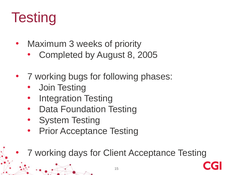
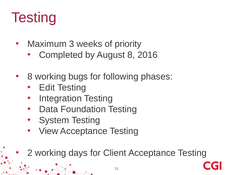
2005: 2005 -> 2016
7 at (30, 77): 7 -> 8
Join: Join -> Edit
Prior: Prior -> View
7 at (30, 153): 7 -> 2
